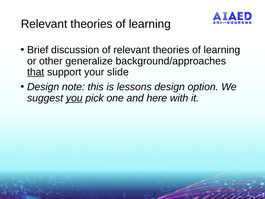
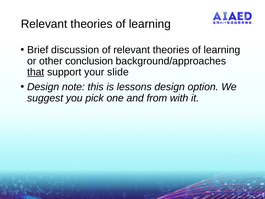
generalize: generalize -> conclusion
you underline: present -> none
here: here -> from
